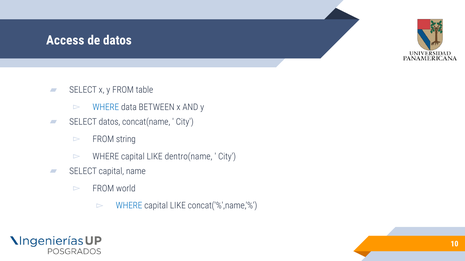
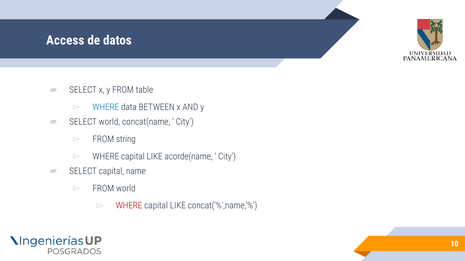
SELECT datos: datos -> world
dentro(name: dentro(name -> acorde(name
WHERE at (129, 206) colour: blue -> red
